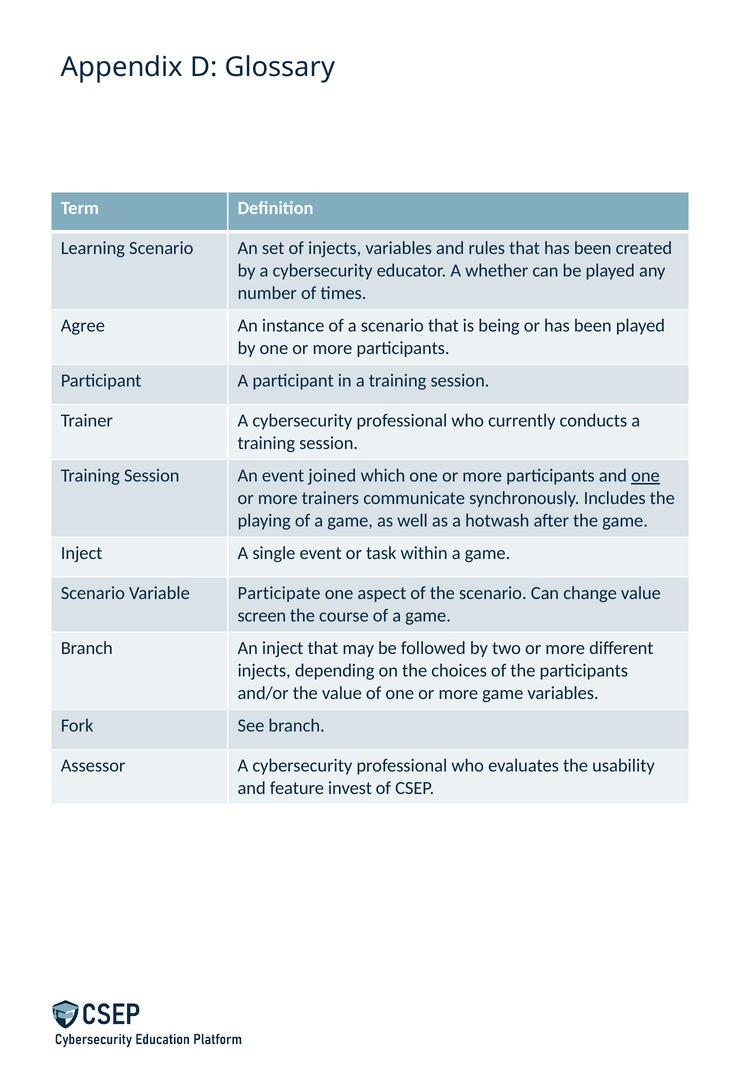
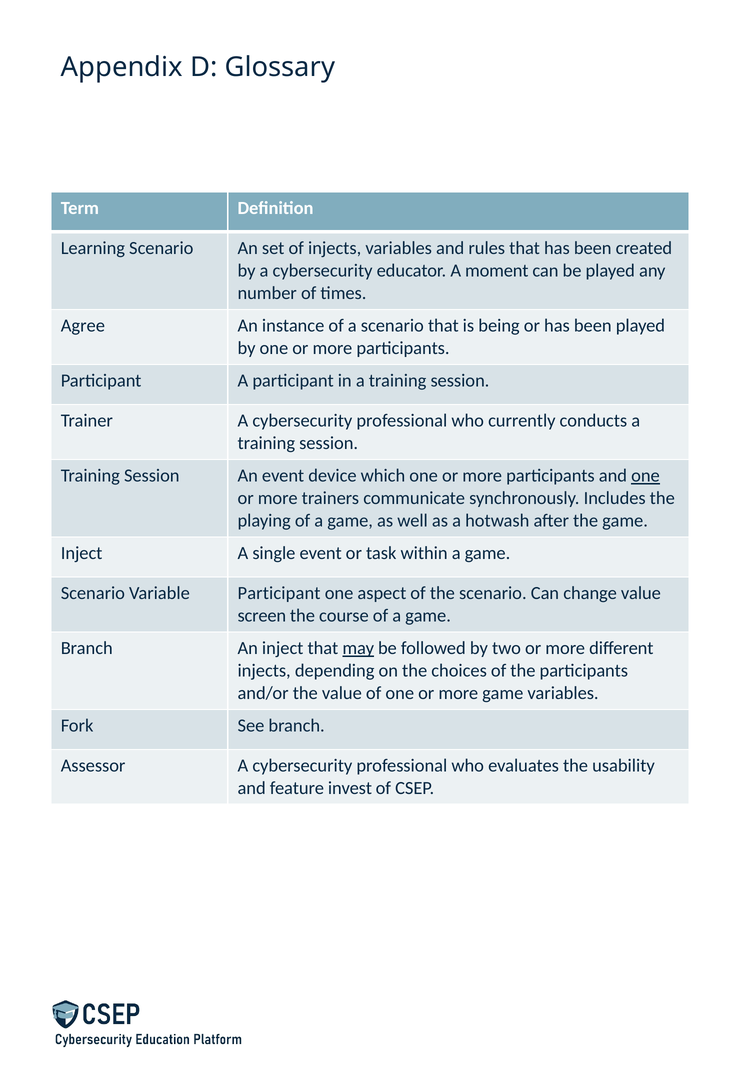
whether: whether -> moment
joined: joined -> device
Variable Participate: Participate -> Participant
may underline: none -> present
